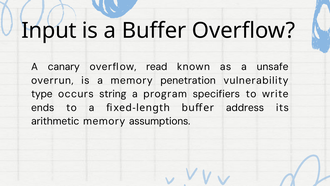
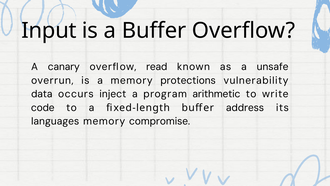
penetration: penetration -> protections
type: type -> data
string: string -> inject
specifiers: specifiers -> arithmetic
ends: ends -> code
arithmetic: arithmetic -> languages
assumptions: assumptions -> compromise
